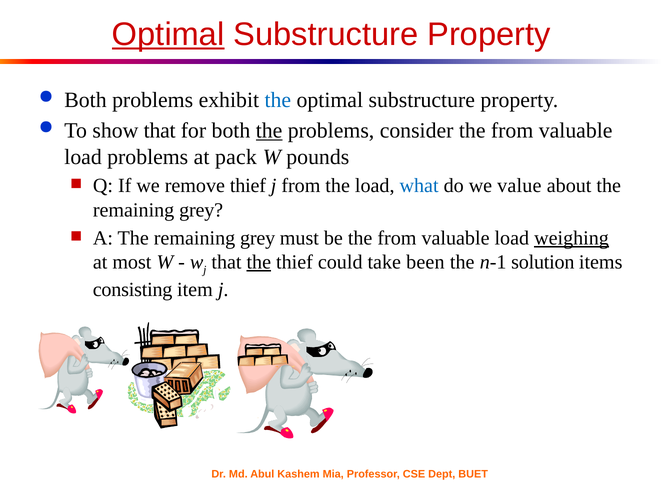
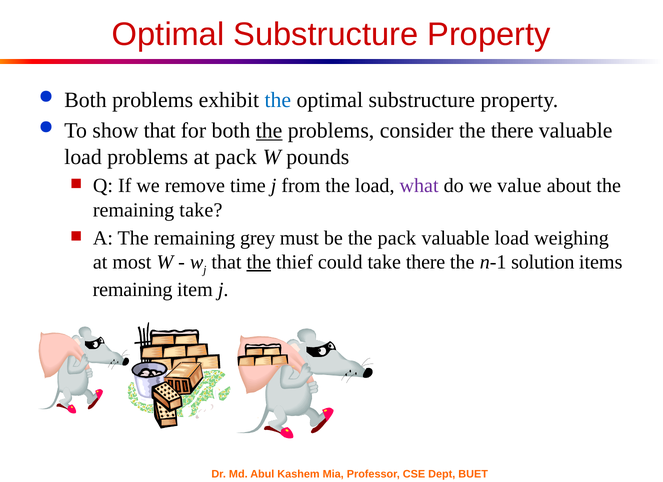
Optimal at (168, 35) underline: present -> none
consider the from: from -> there
remove thief: thief -> time
what colour: blue -> purple
grey at (201, 210): grey -> take
be the from: from -> pack
weighing underline: present -> none
take been: been -> there
consisting at (133, 290): consisting -> remaining
